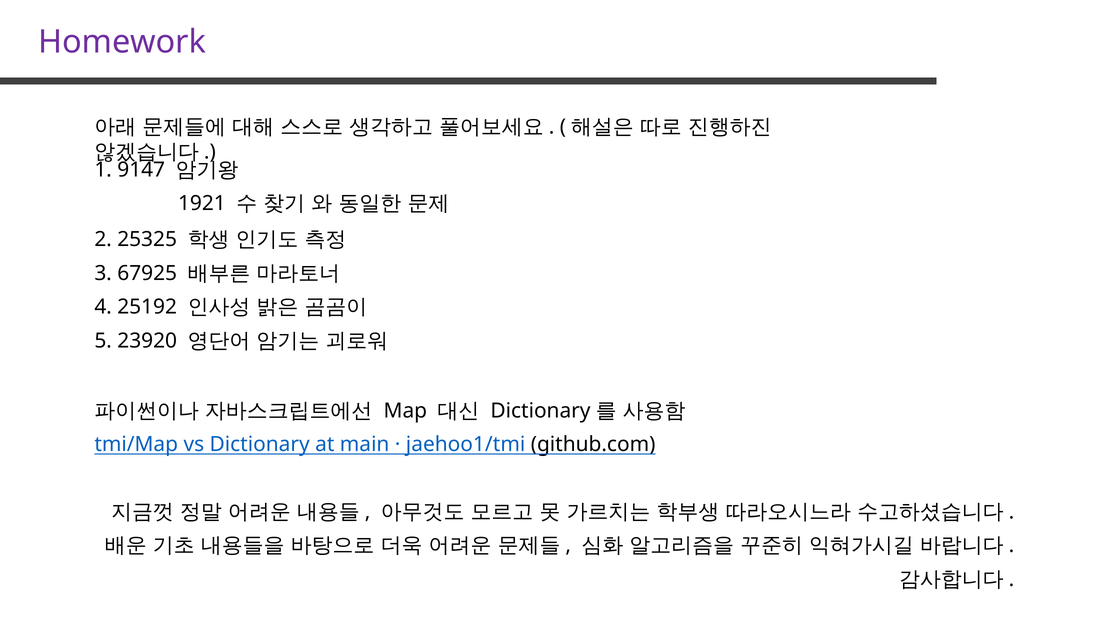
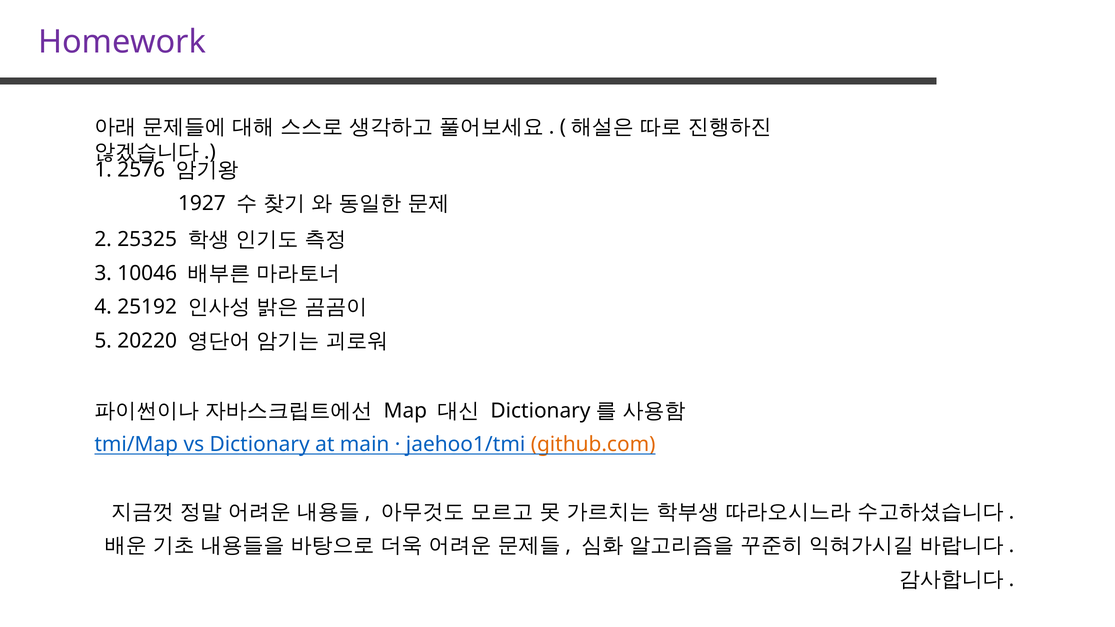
9147: 9147 -> 2576
1921: 1921 -> 1927
67925: 67925 -> 10046
23920: 23920 -> 20220
github.com colour: black -> orange
